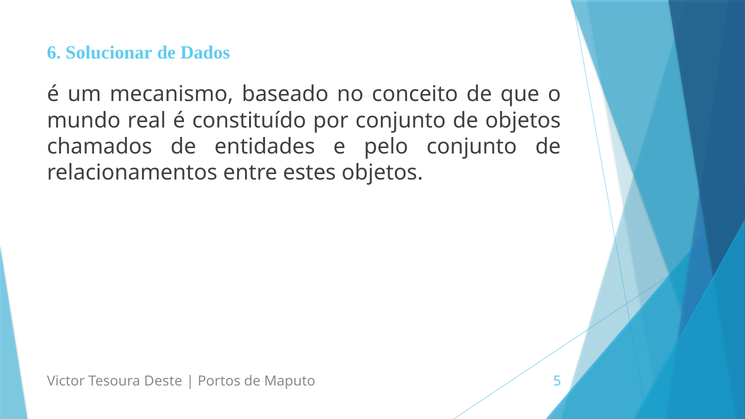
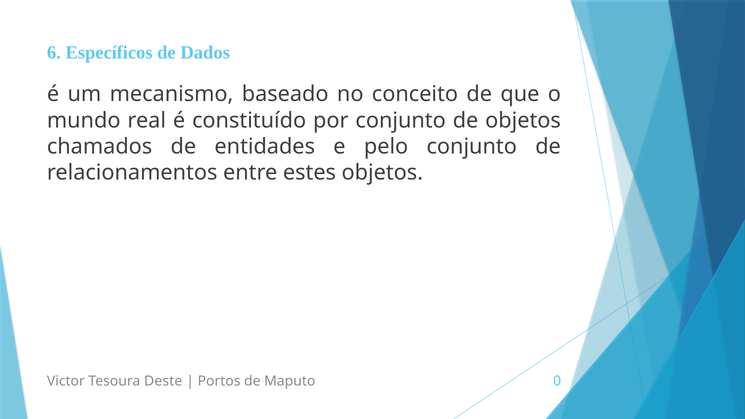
Solucionar: Solucionar -> Específicos
5: 5 -> 0
